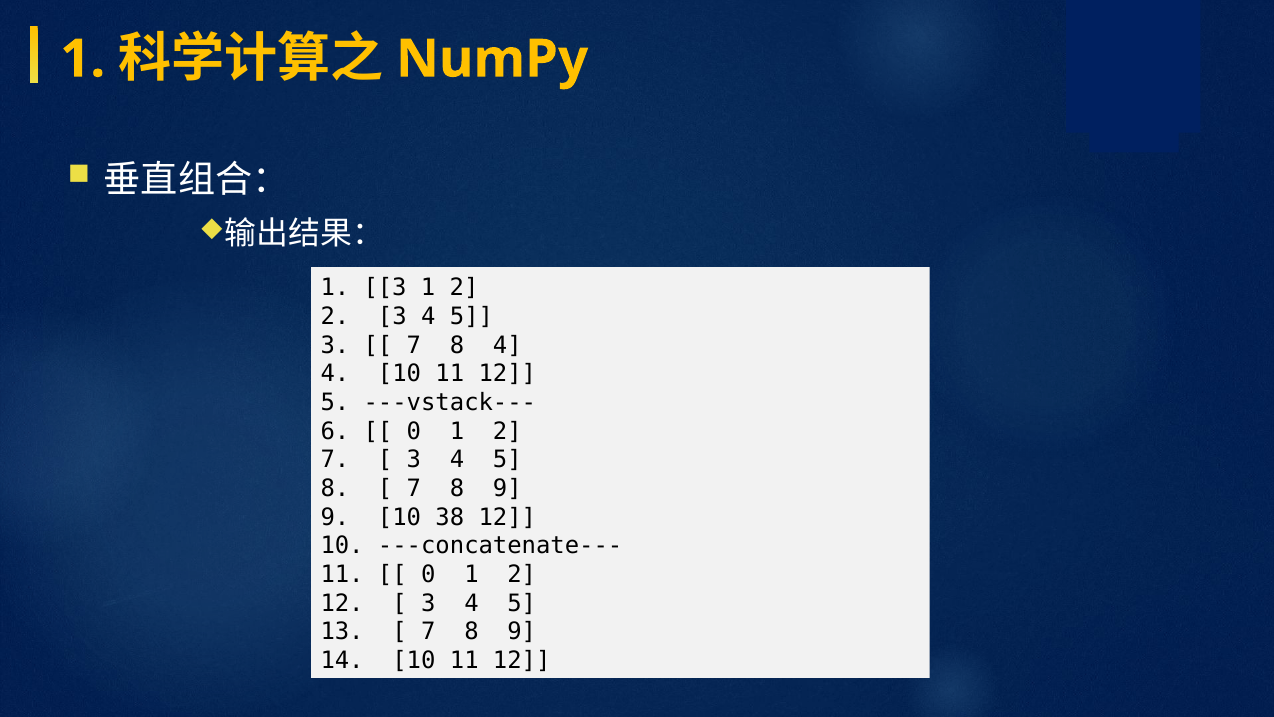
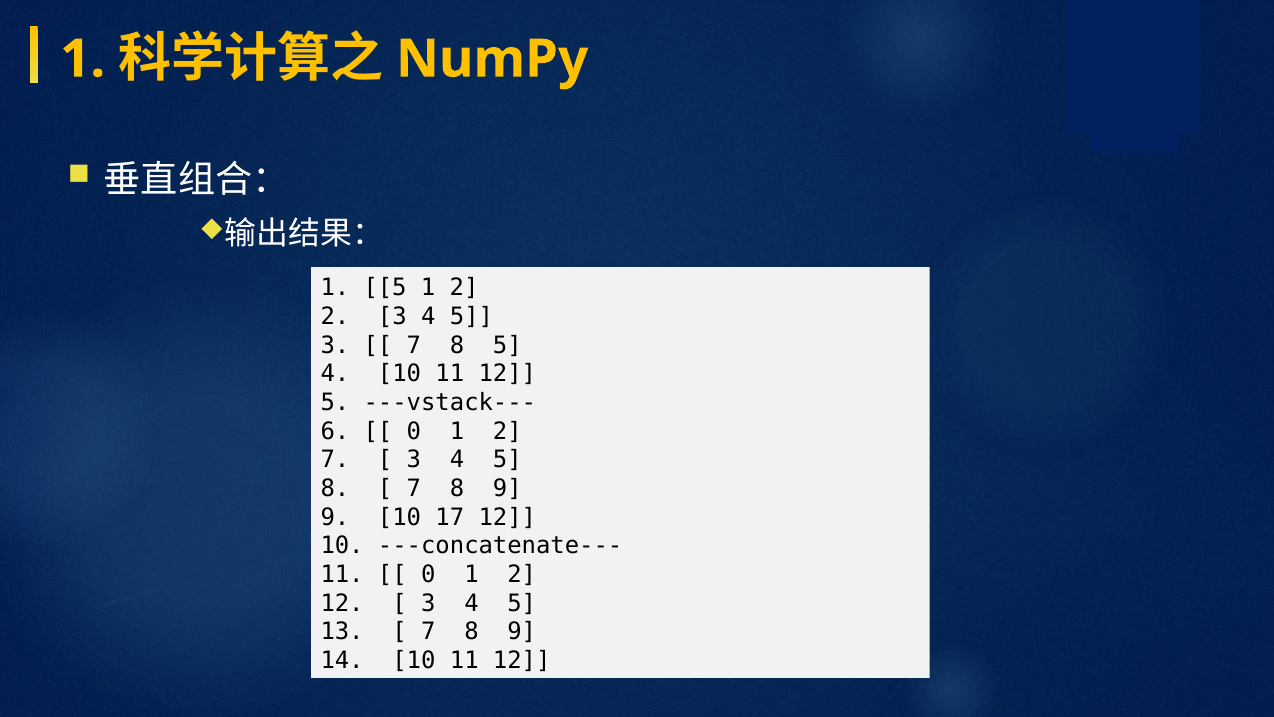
1 3: 3 -> 5
8 4: 4 -> 5
38: 38 -> 17
